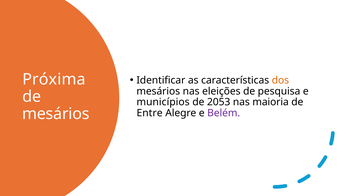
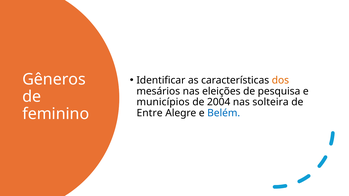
Próxima: Próxima -> Gêneros
2053: 2053 -> 2004
maioria: maioria -> solteira
mesários at (56, 114): mesários -> feminino
Belém colour: purple -> blue
